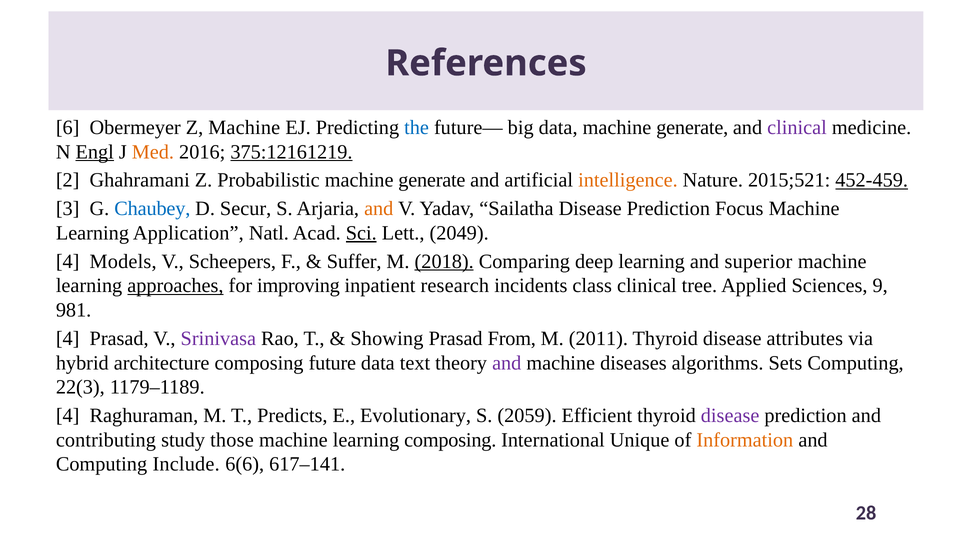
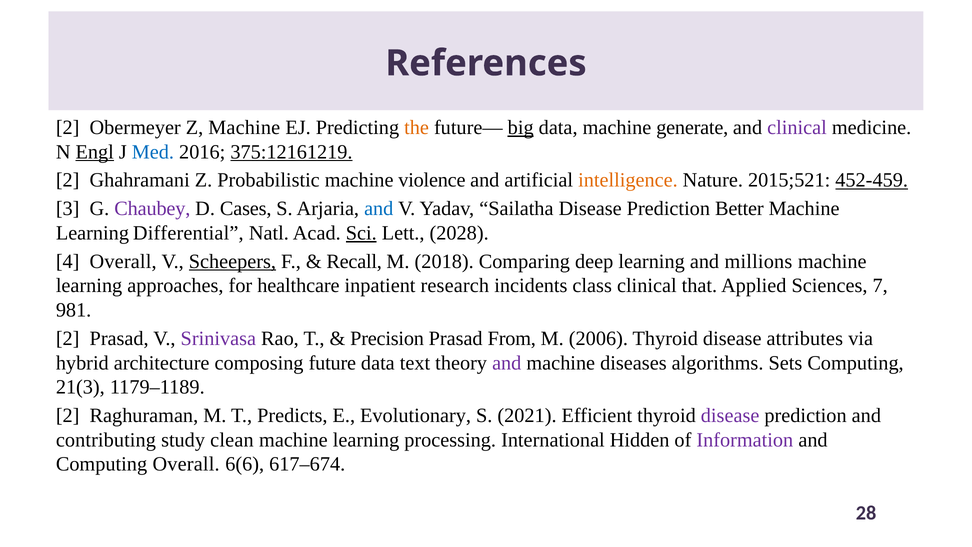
6 at (68, 127): 6 -> 2
the colour: blue -> orange
big underline: none -> present
Med colour: orange -> blue
Probabilistic machine generate: generate -> violence
Chaubey colour: blue -> purple
Secur: Secur -> Cases
and at (379, 209) colour: orange -> blue
Focus: Focus -> Better
Application: Application -> Differential
2049: 2049 -> 2028
4 Models: Models -> Overall
Scheepers underline: none -> present
Suffer: Suffer -> Recall
2018 underline: present -> none
superior: superior -> millions
approaches underline: present -> none
improving: improving -> healthcare
tree: tree -> that
9: 9 -> 7
4 at (68, 338): 4 -> 2
Showing: Showing -> Precision
2011: 2011 -> 2006
22(3: 22(3 -> 21(3
4 at (68, 415): 4 -> 2
2059: 2059 -> 2021
those: those -> clean
learning composing: composing -> processing
Unique: Unique -> Hidden
Information colour: orange -> purple
Computing Include: Include -> Overall
617–141: 617–141 -> 617–674
